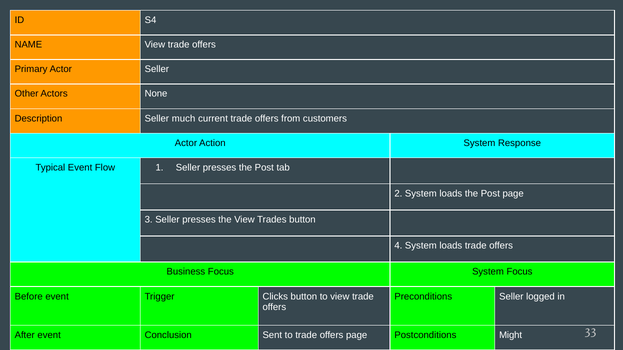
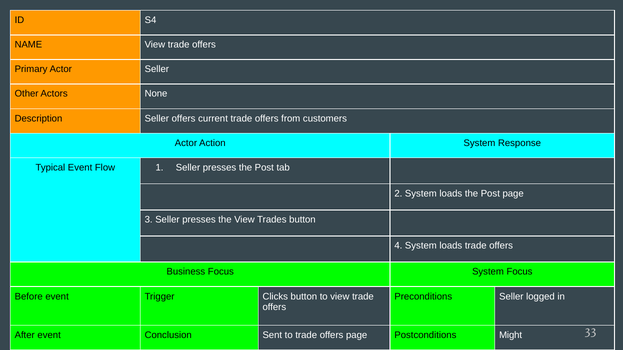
Seller much: much -> offers
